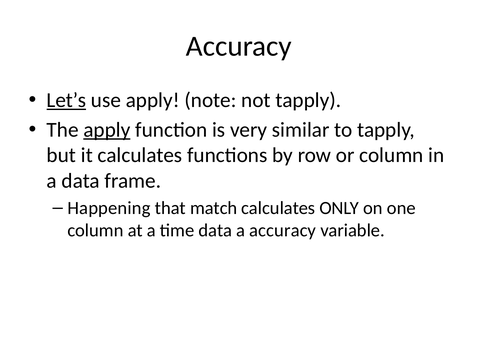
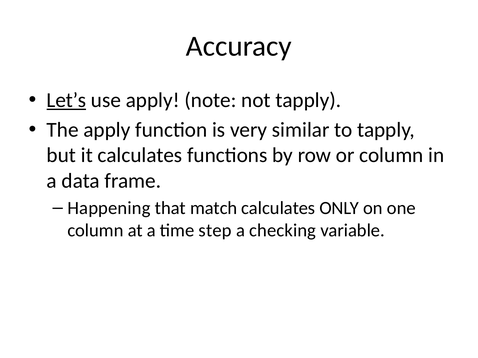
apply at (107, 130) underline: present -> none
time data: data -> step
a accuracy: accuracy -> checking
